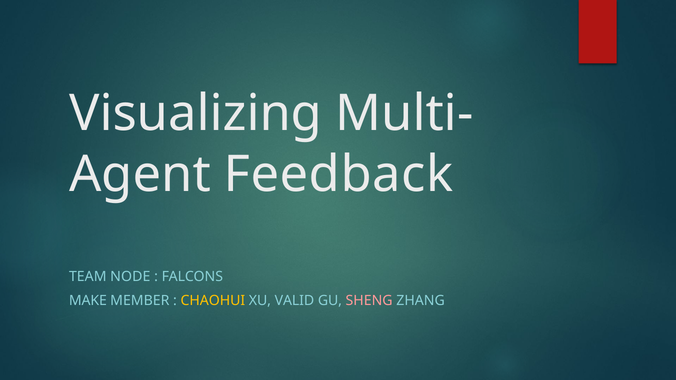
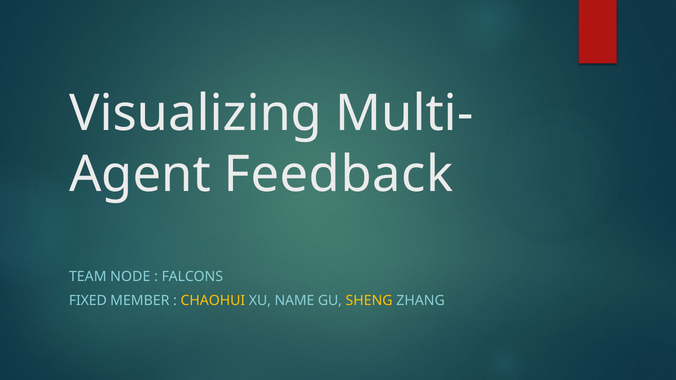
MAKE: MAKE -> FIXED
VALID: VALID -> NAME
SHENG colour: pink -> yellow
